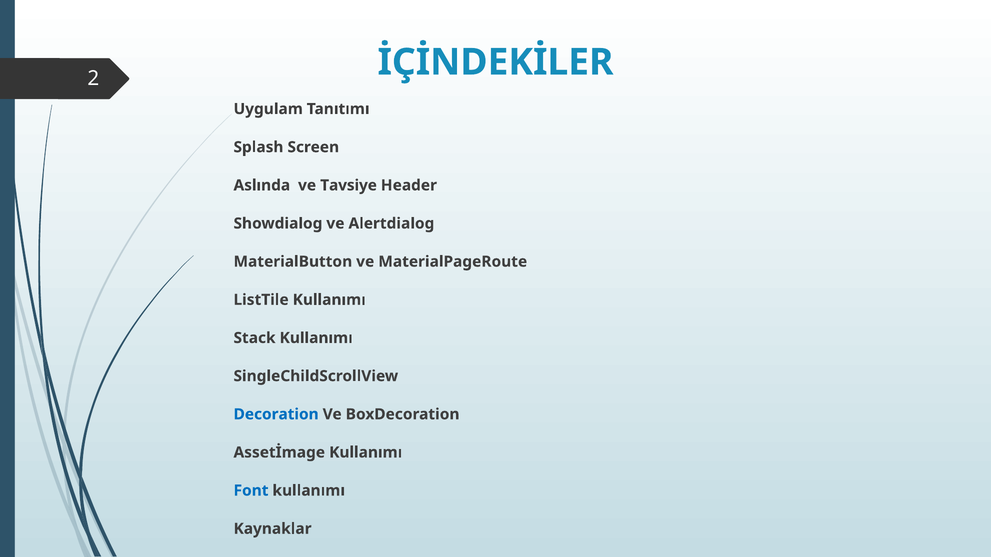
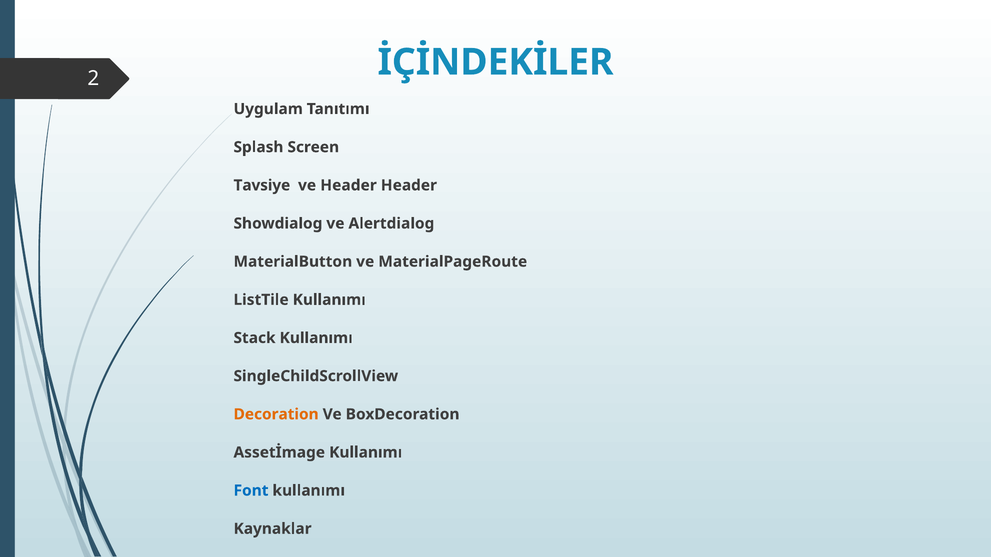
Aslında: Aslında -> Tavsiye
ve Tavsiye: Tavsiye -> Header
Decoration colour: blue -> orange
